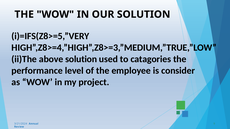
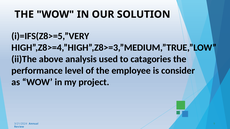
above solution: solution -> analysis
